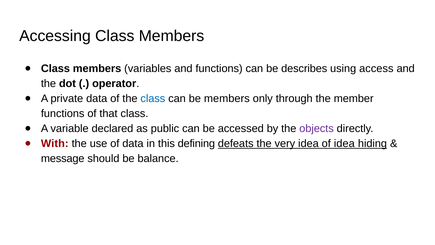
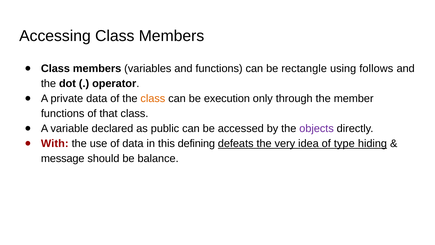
describes: describes -> rectangle
access: access -> follows
class at (153, 98) colour: blue -> orange
be members: members -> execution
of idea: idea -> type
